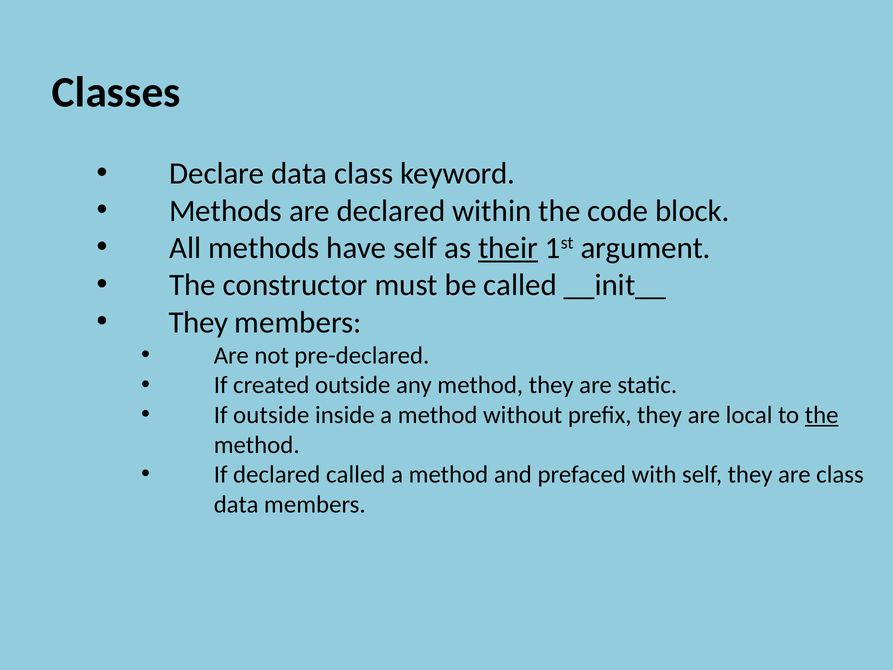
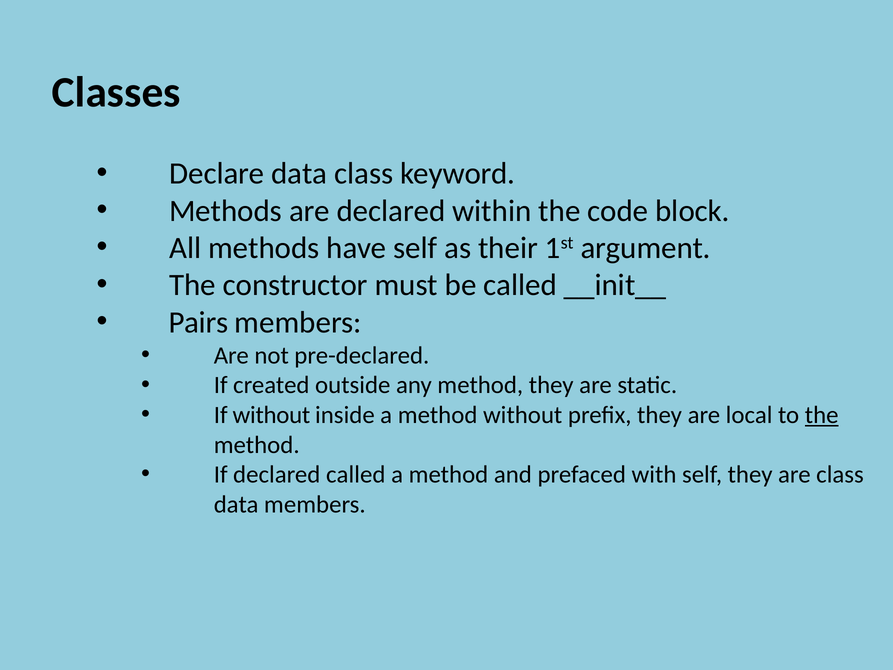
their underline: present -> none
They at (198, 322): They -> Pairs
If outside: outside -> without
